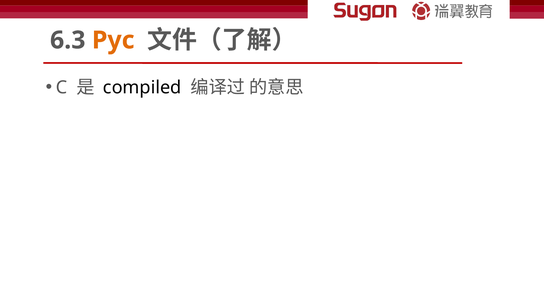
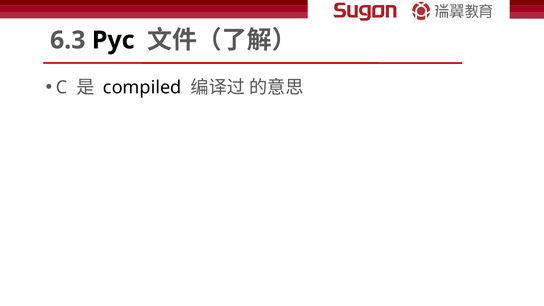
Pyc colour: orange -> black
